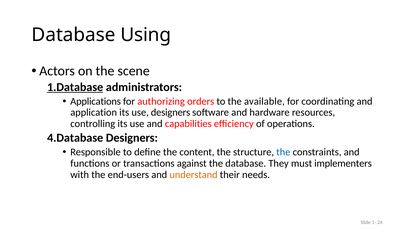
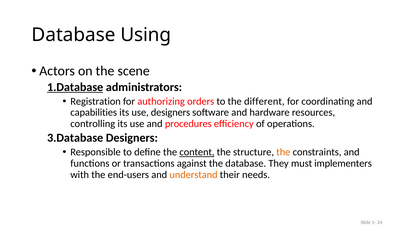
Applications: Applications -> Registration
available: available -> different
application: application -> capabilities
capabilities: capabilities -> procedures
4.Database: 4.Database -> 3.Database
content underline: none -> present
the at (283, 152) colour: blue -> orange
